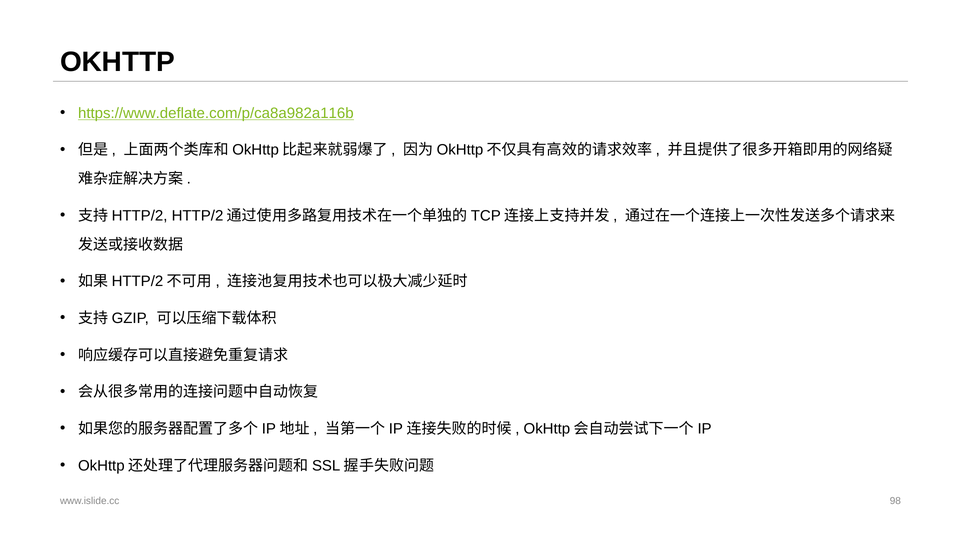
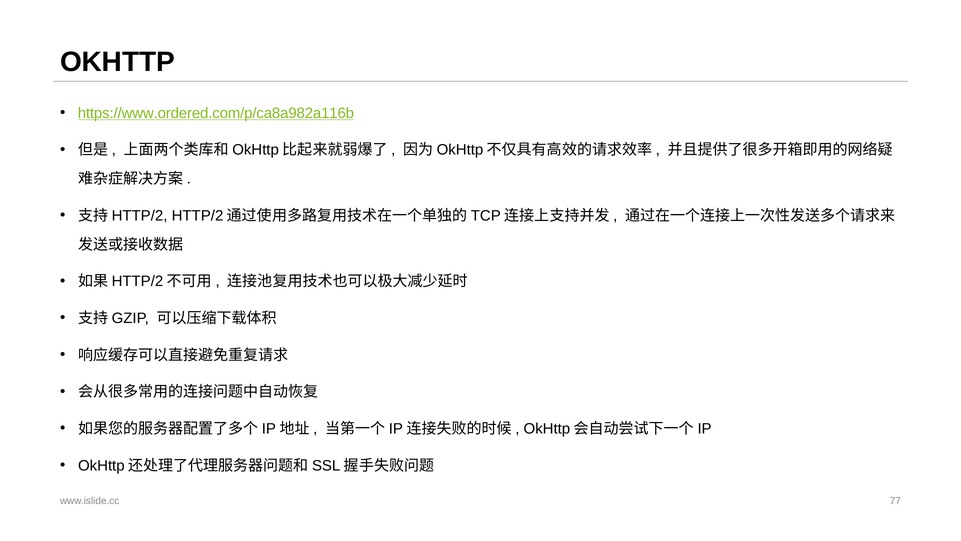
https://www.deflate.com/p/ca8a982a116b: https://www.deflate.com/p/ca8a982a116b -> https://www.ordered.com/p/ca8a982a116b
98: 98 -> 77
